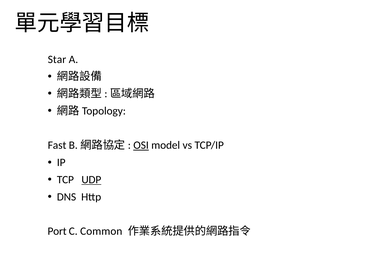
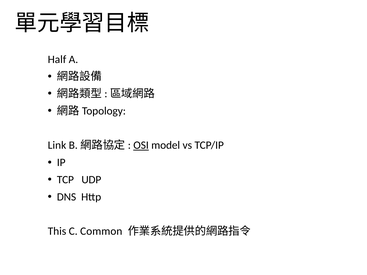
Star: Star -> Half
Fast: Fast -> Link
UDP underline: present -> none
Port: Port -> This
